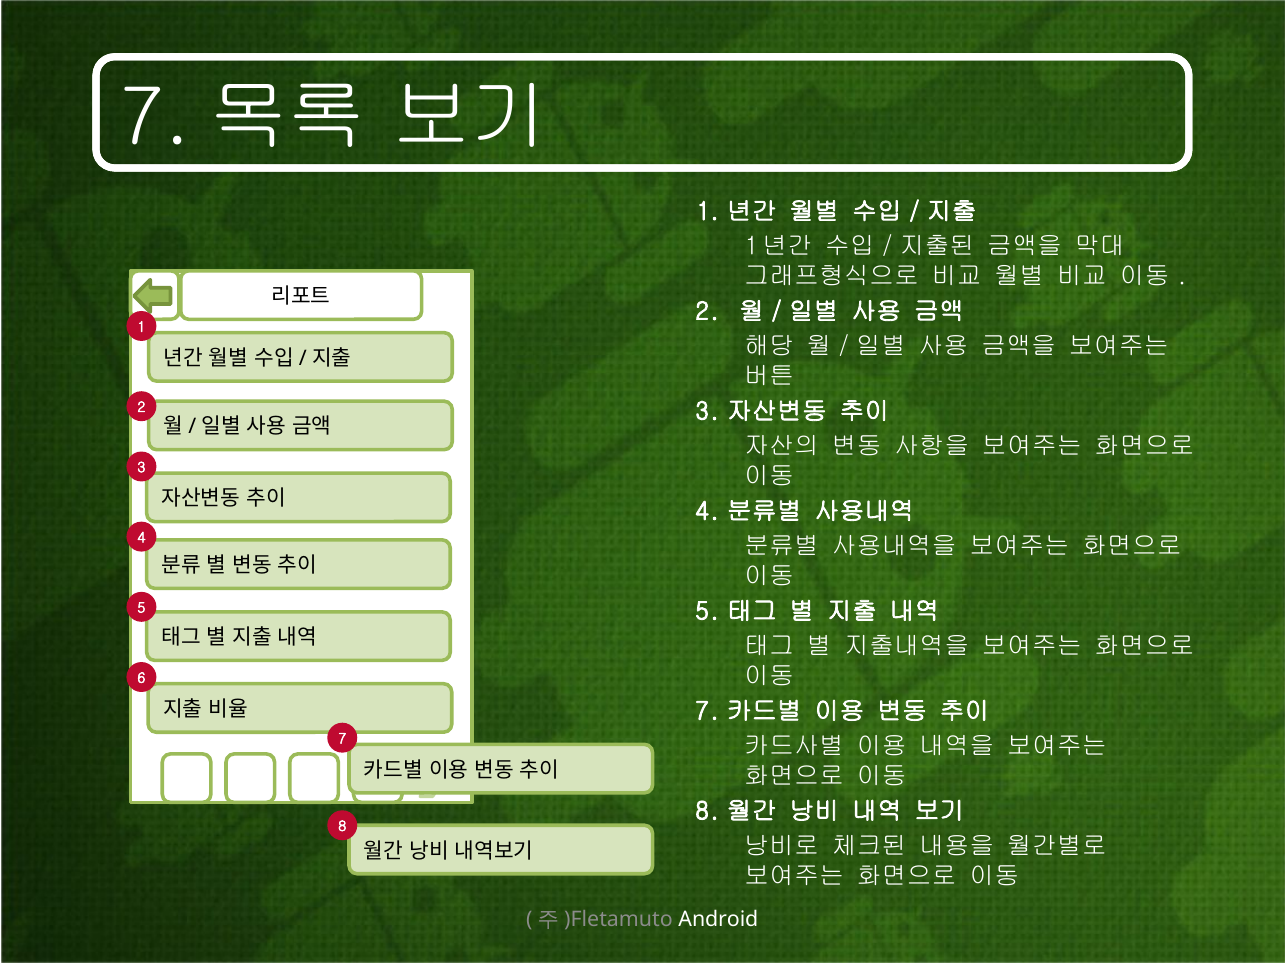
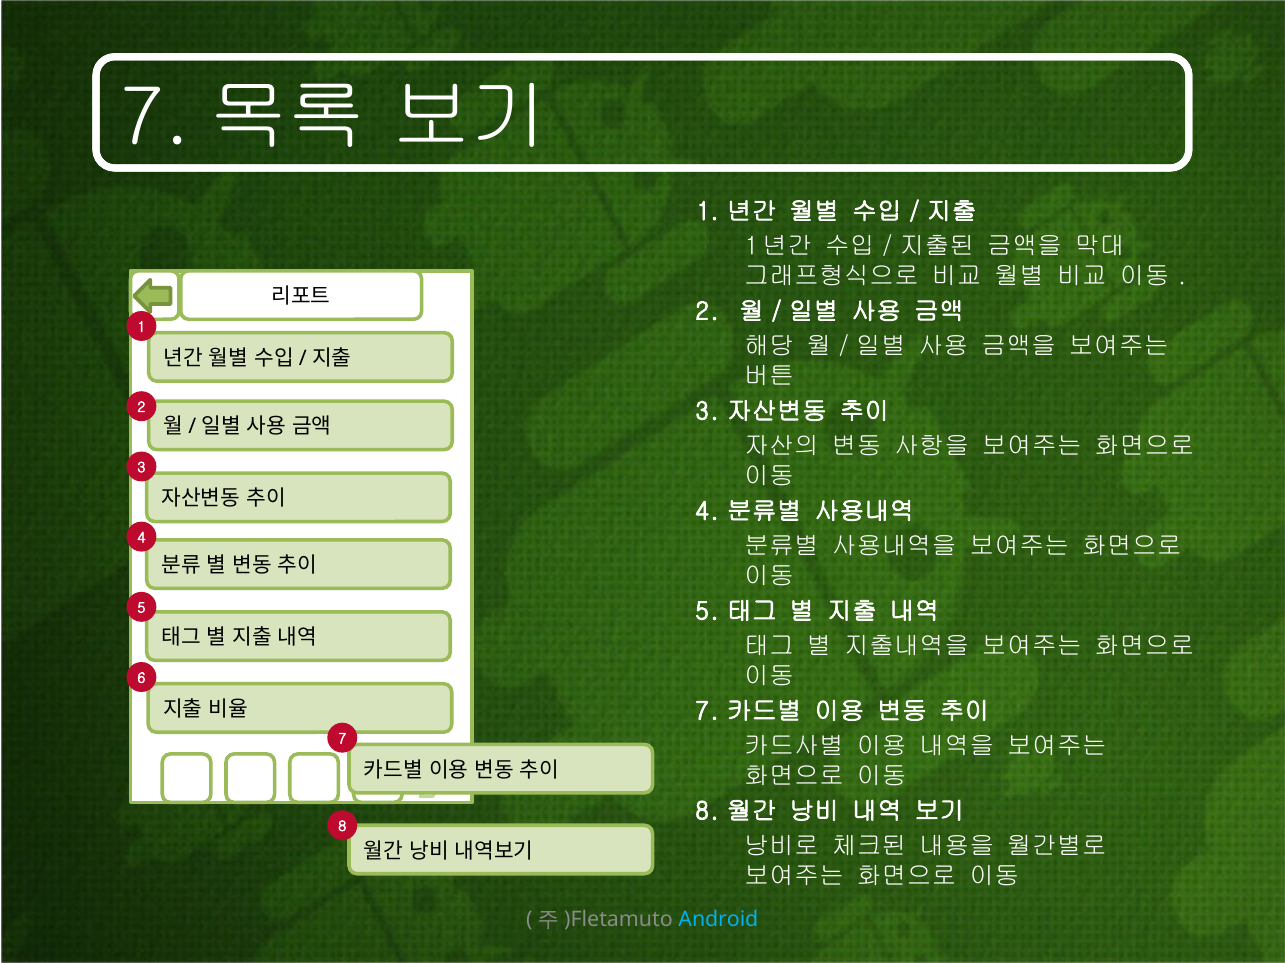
Android colour: white -> light blue
